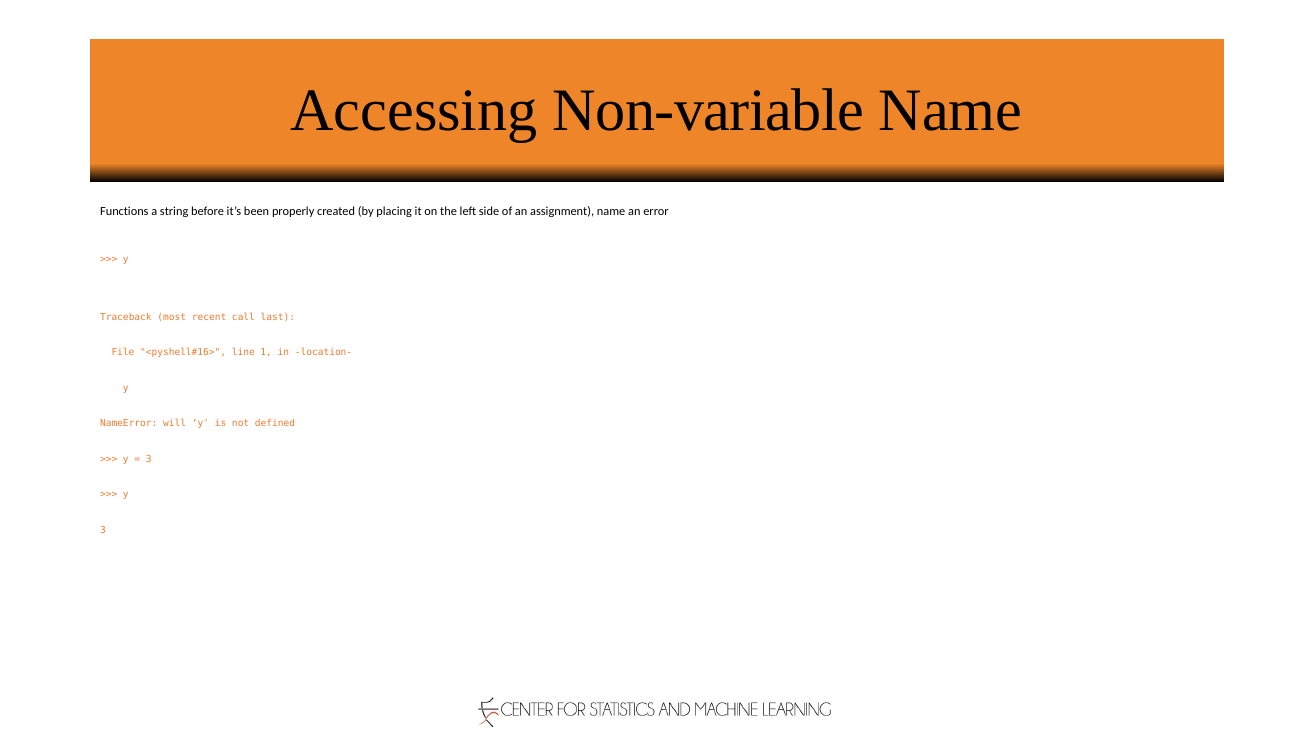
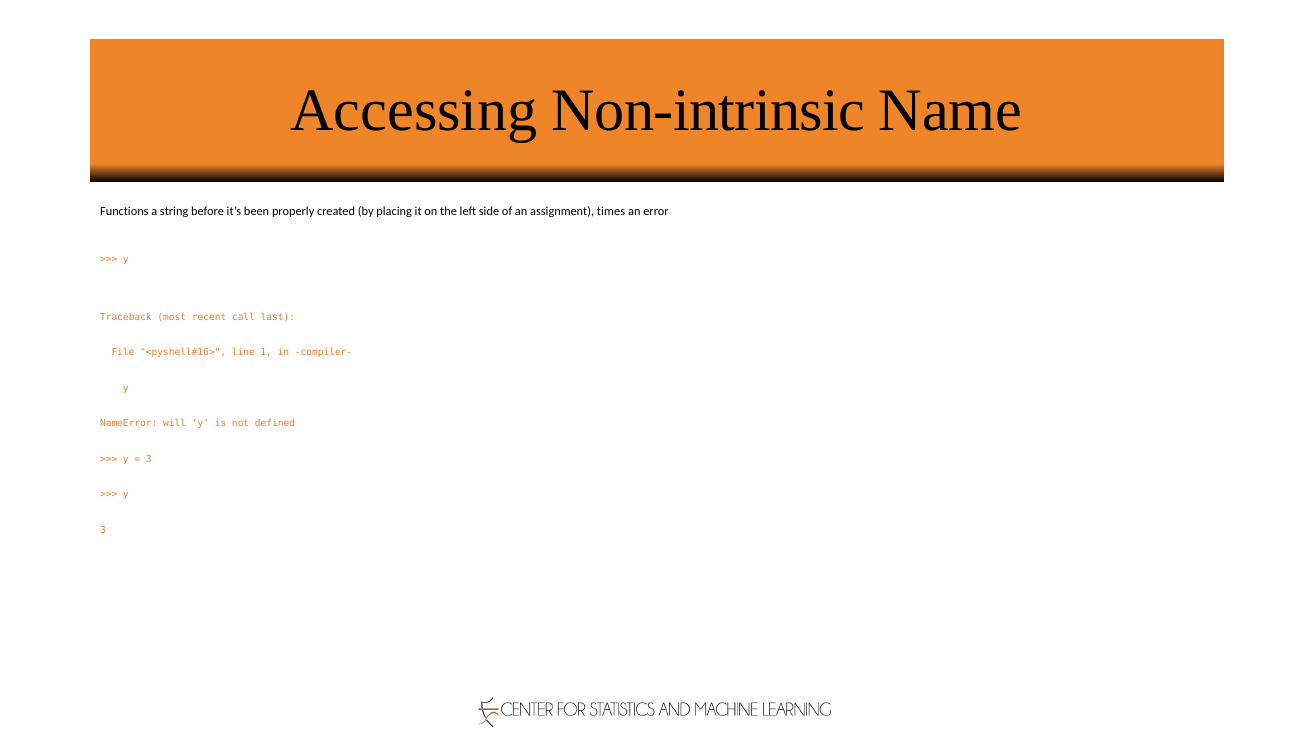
Non-variable: Non-variable -> Non-intrinsic
assignment name: name -> times
location-: location- -> compiler-
